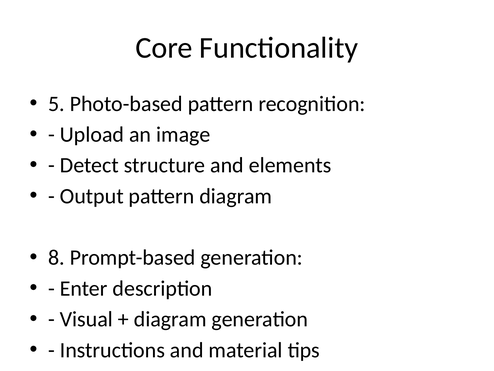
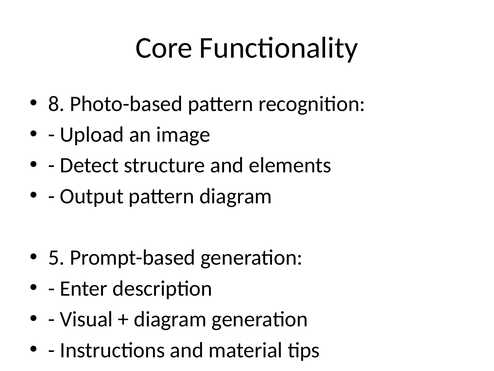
5: 5 -> 8
8: 8 -> 5
